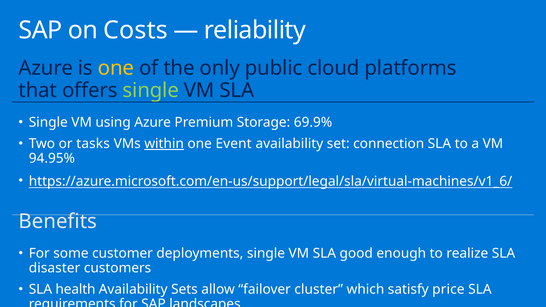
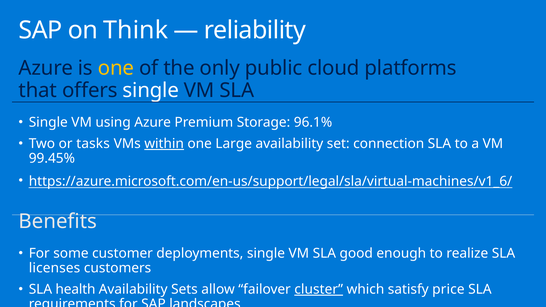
Costs: Costs -> Think
single at (151, 90) colour: light green -> white
69.9%: 69.9% -> 96.1%
Event: Event -> Large
94.95%: 94.95% -> 99.45%
disaster: disaster -> licenses
cluster underline: none -> present
